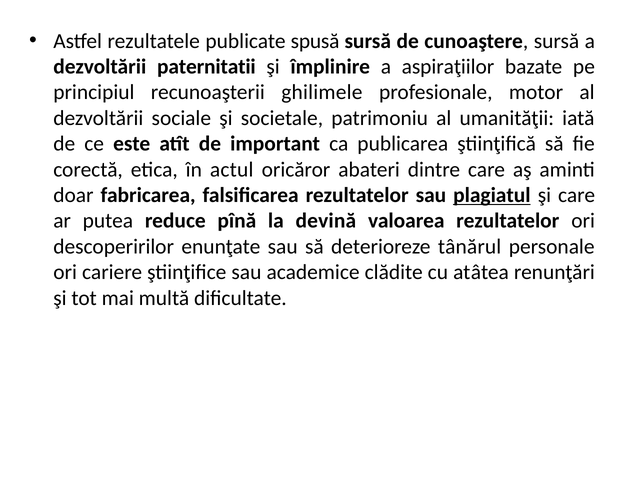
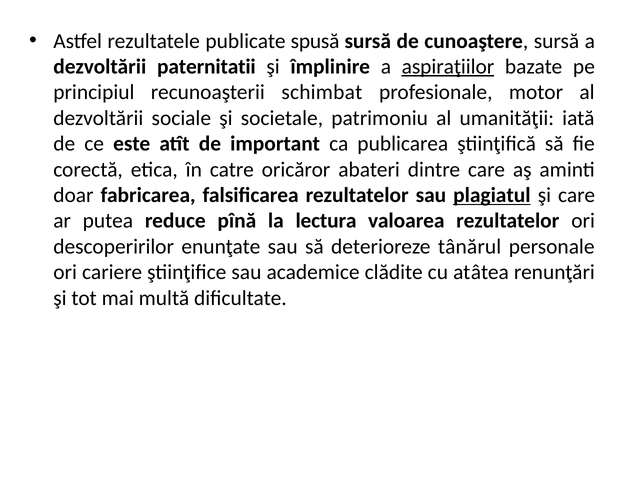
aspiraţiilor underline: none -> present
ghilimele: ghilimele -> schimbat
actul: actul -> catre
devină: devină -> lectura
